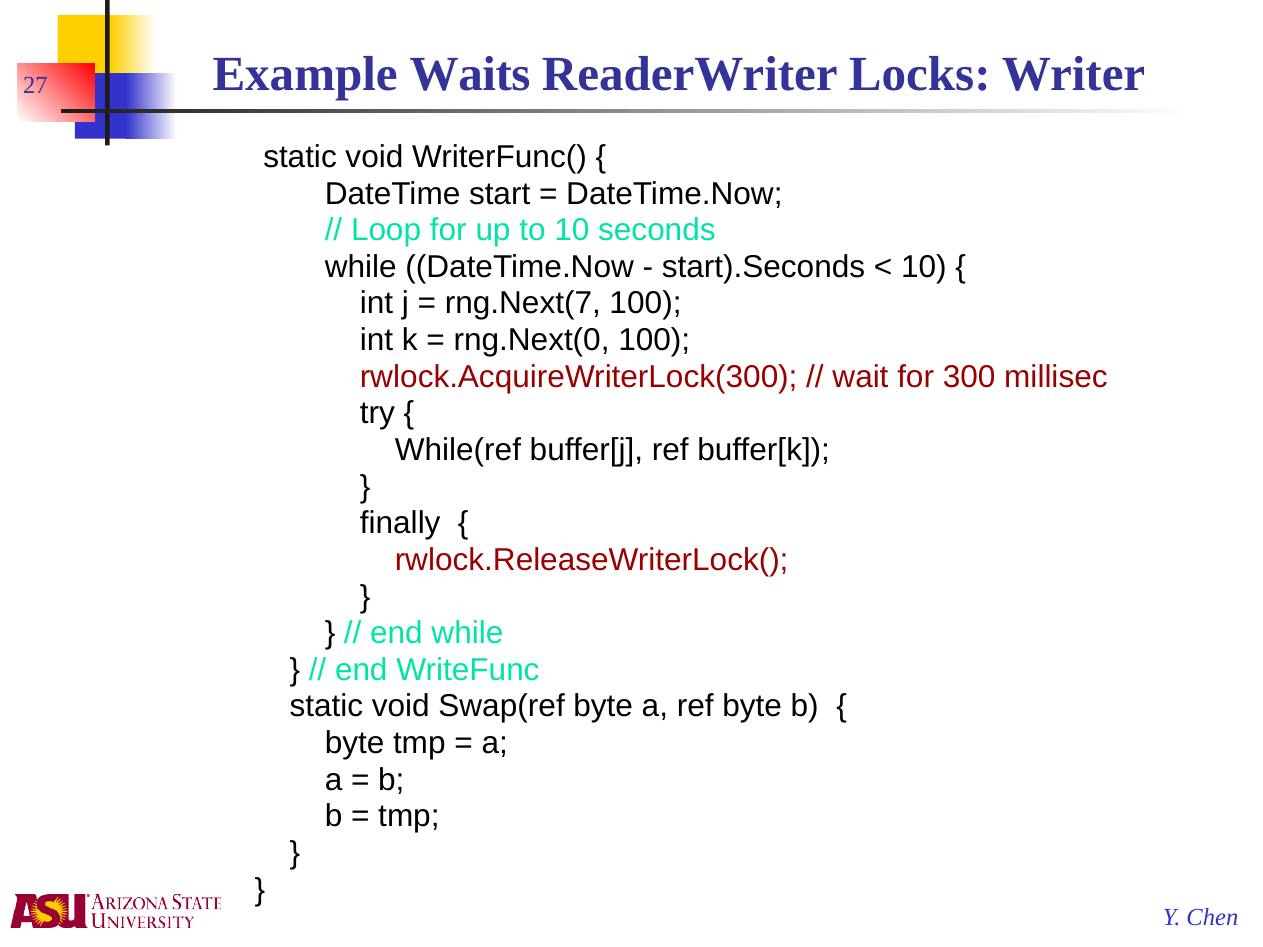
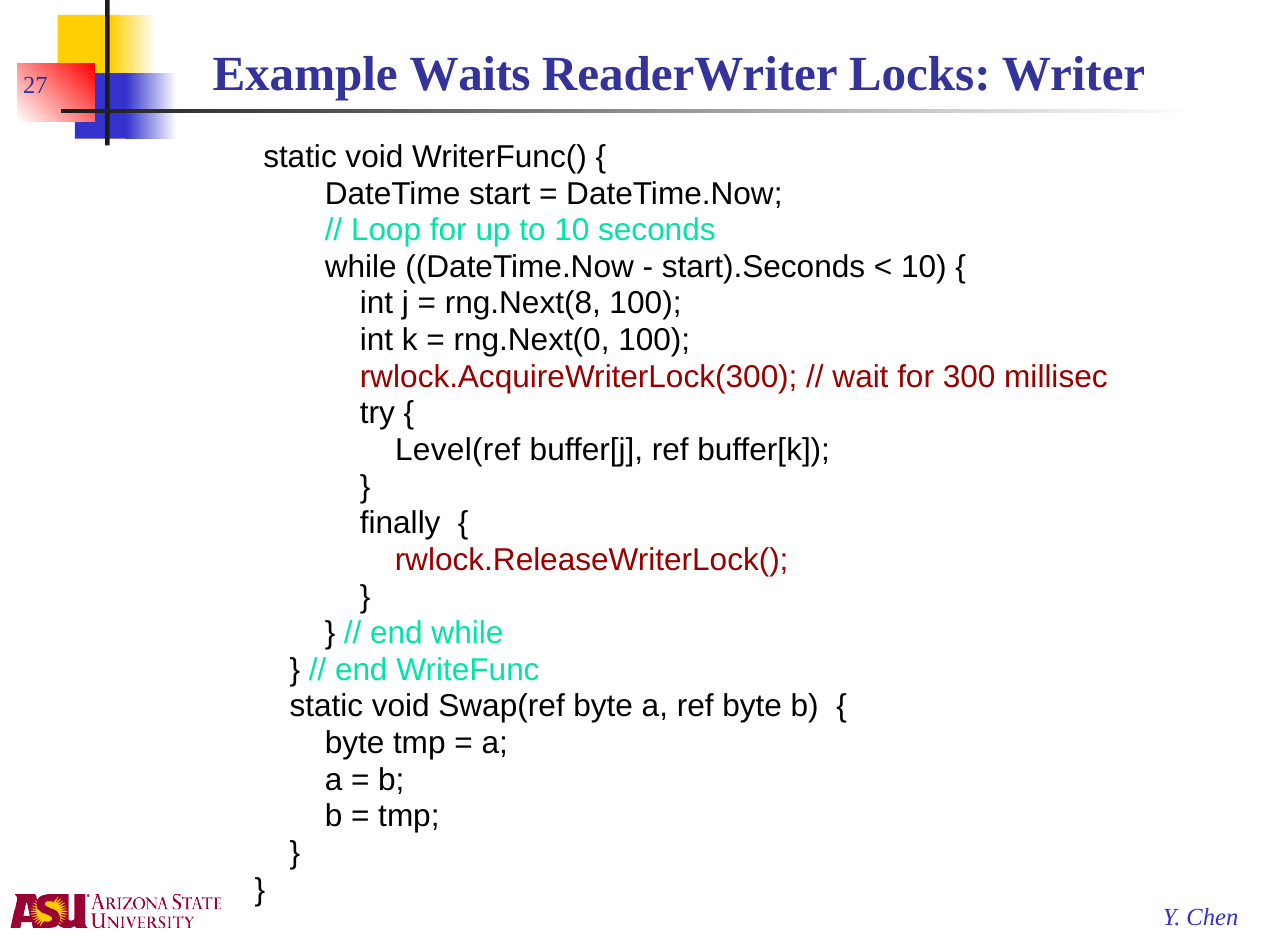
rng.Next(7: rng.Next(7 -> rng.Next(8
While(ref: While(ref -> Level(ref
